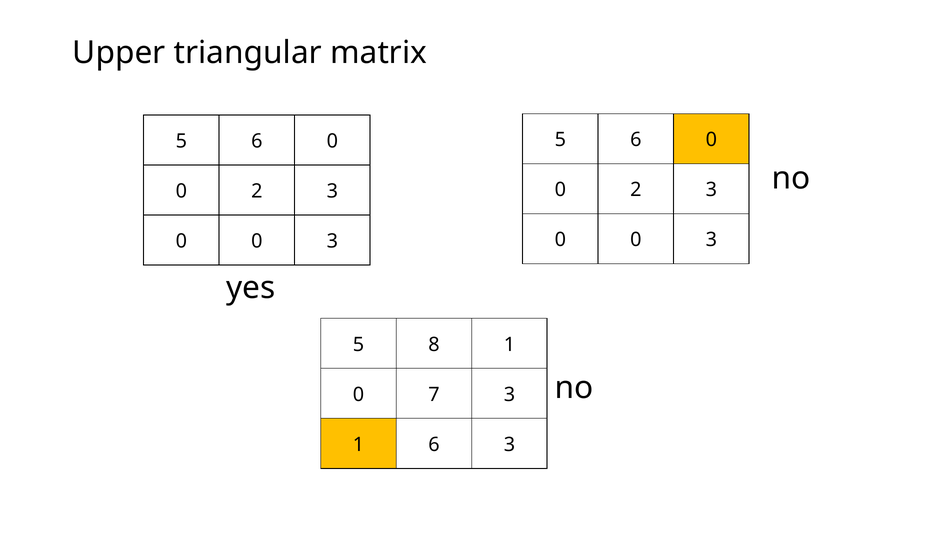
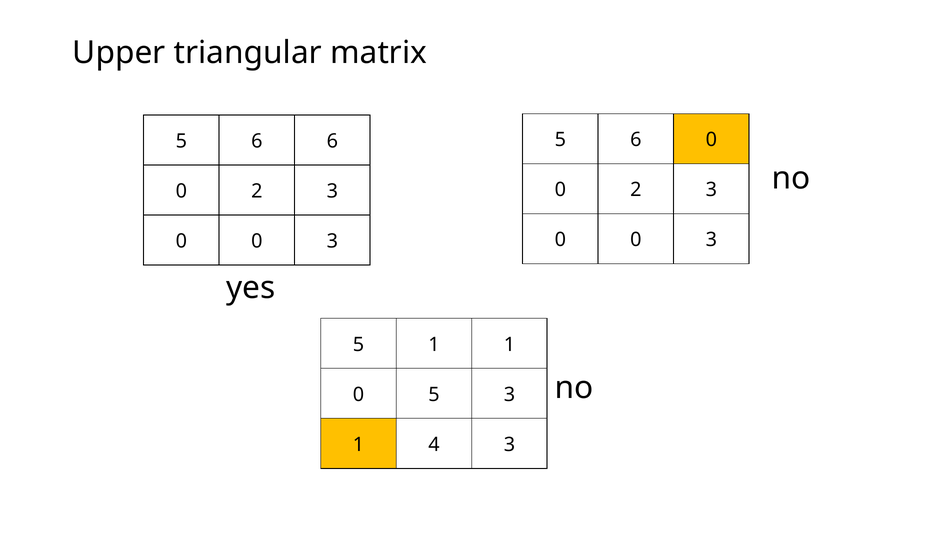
0 at (332, 141): 0 -> 6
5 8: 8 -> 1
0 7: 7 -> 5
1 6: 6 -> 4
